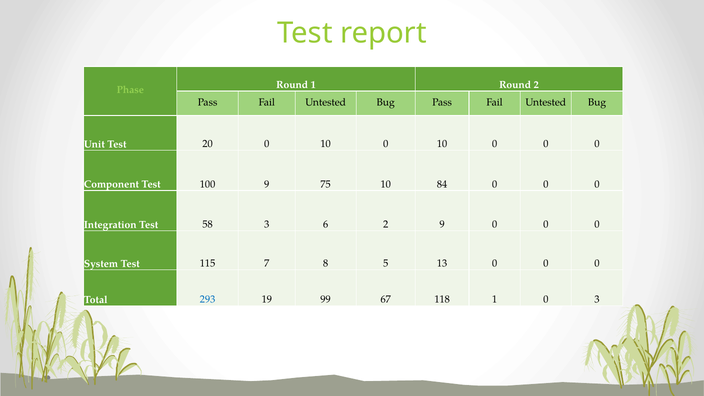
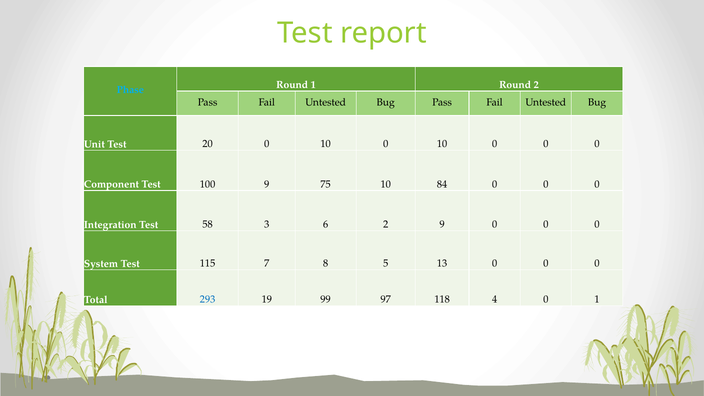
Phase colour: light green -> light blue
67: 67 -> 97
118 1: 1 -> 4
0 3: 3 -> 1
